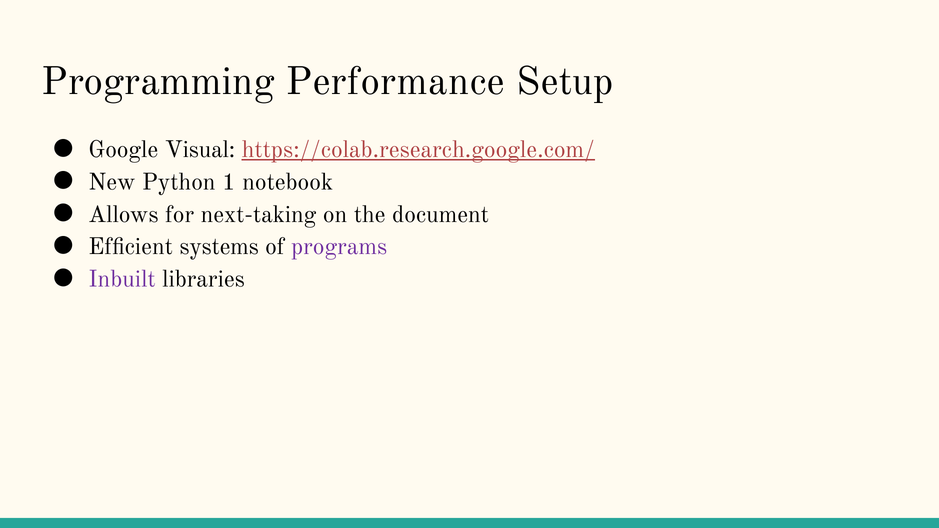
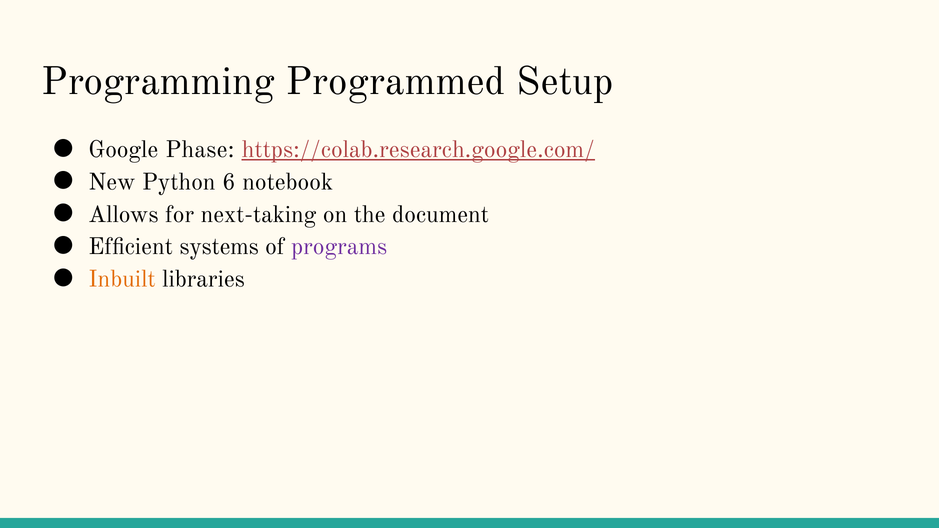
Performance: Performance -> Programmed
Visual: Visual -> Phase
1: 1 -> 6
Inbuilt colour: purple -> orange
